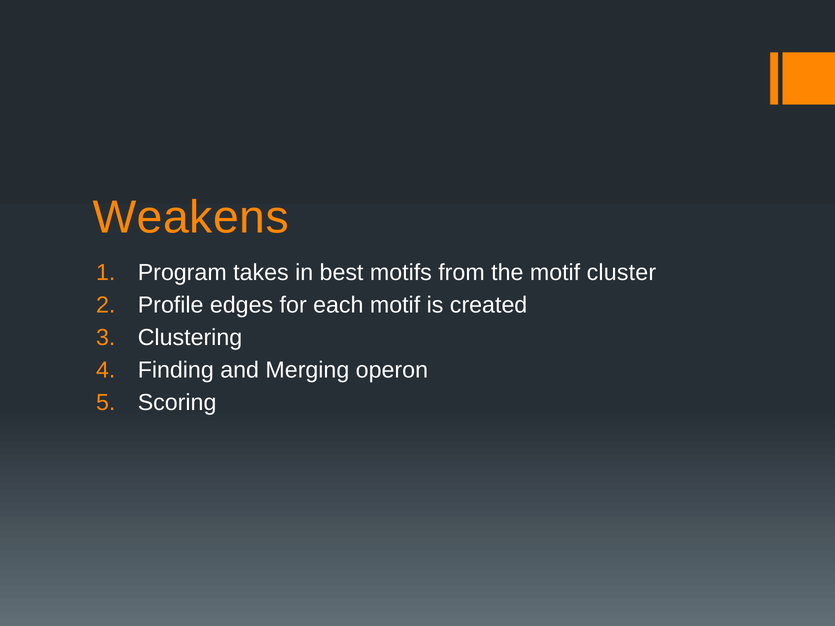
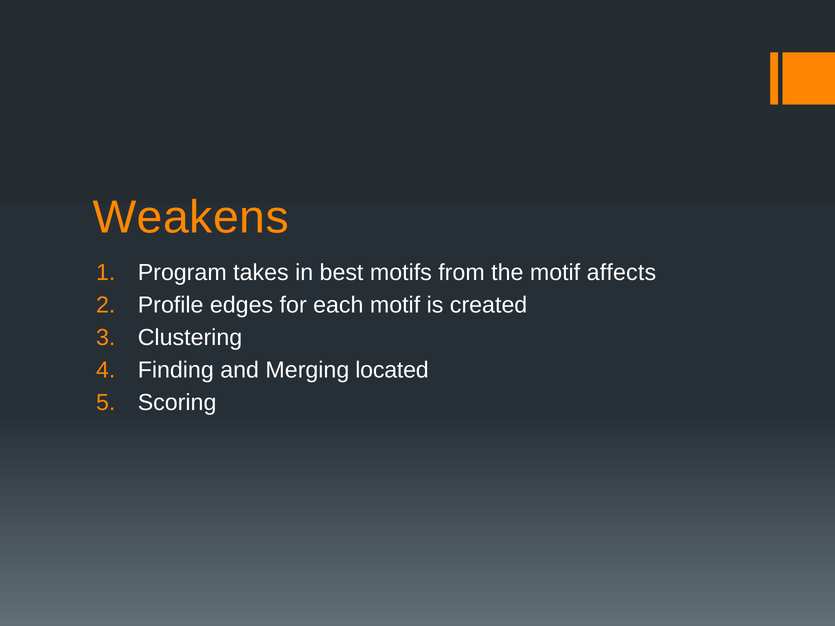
cluster: cluster -> affects
operon: operon -> located
